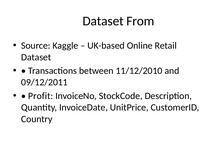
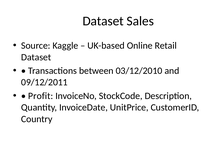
From: From -> Sales
11/12/2010: 11/12/2010 -> 03/12/2010
